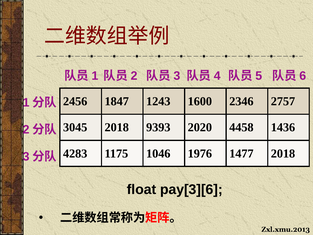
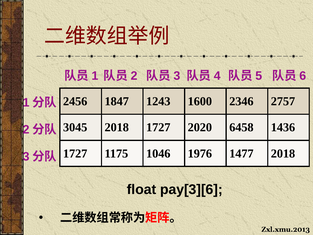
2018 9393: 9393 -> 1727
4458: 4458 -> 6458
4283 at (75, 153): 4283 -> 1727
